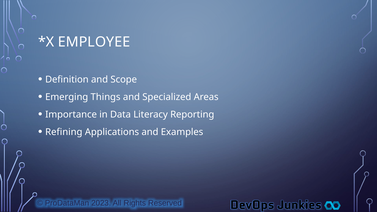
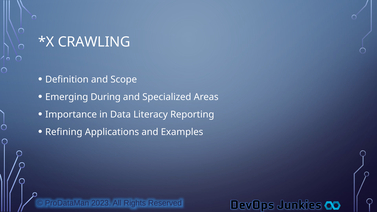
EMPLOYEE: EMPLOYEE -> CRAWLING
Things: Things -> During
